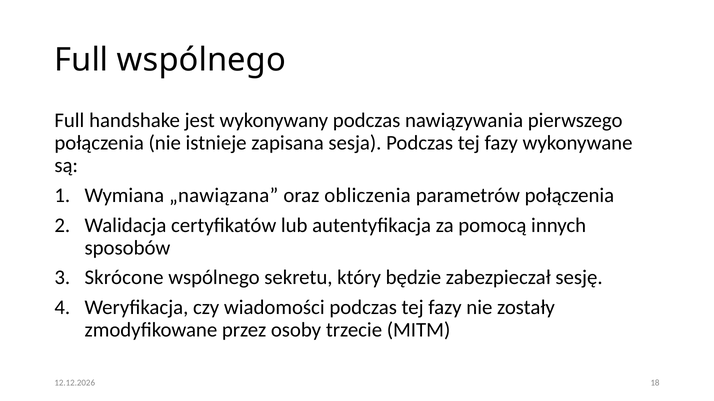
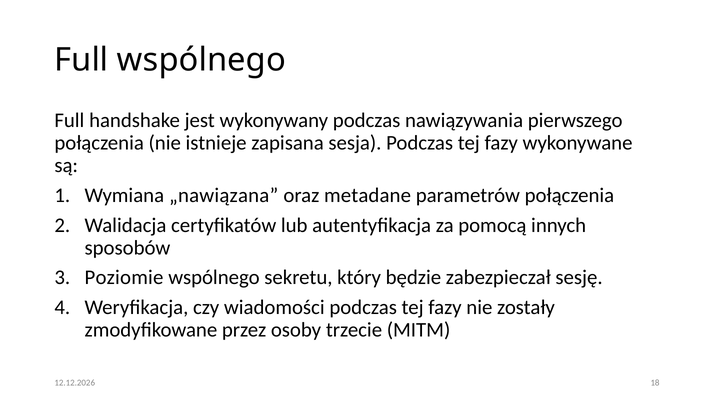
obliczenia: obliczenia -> metadane
Skrócone: Skrócone -> Poziomie
